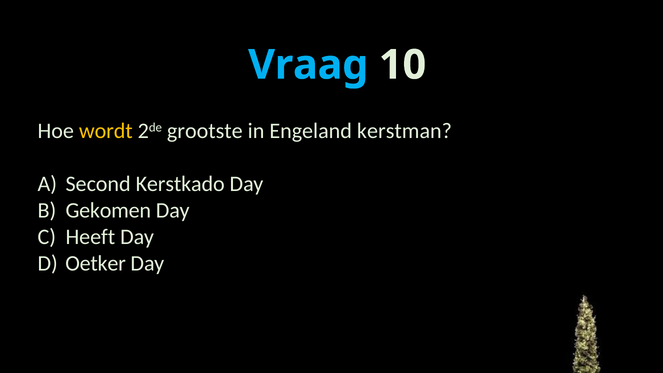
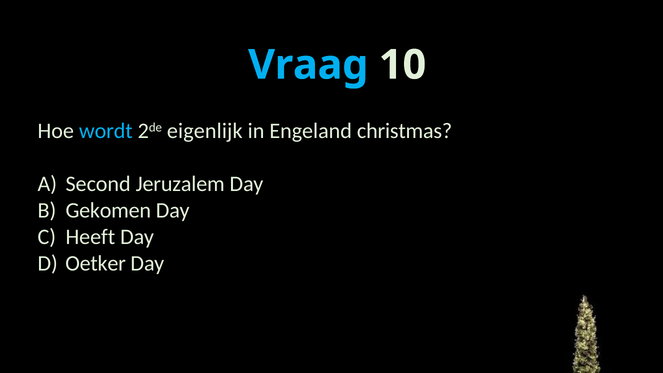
wordt colour: yellow -> light blue
grootste: grootste -> eigenlijk
kerstman: kerstman -> christmas
Kerstkado: Kerstkado -> Jeruzalem
